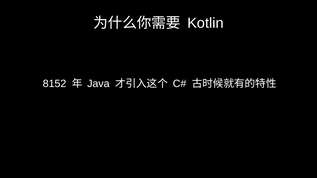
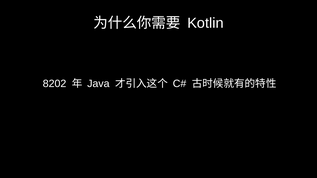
8152: 8152 -> 8202
